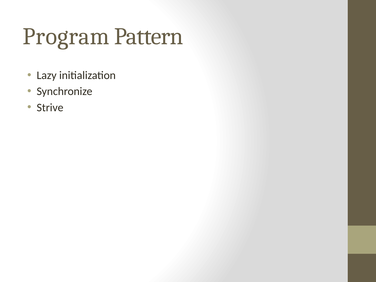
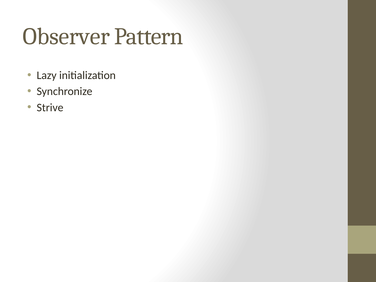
Program: Program -> Observer
